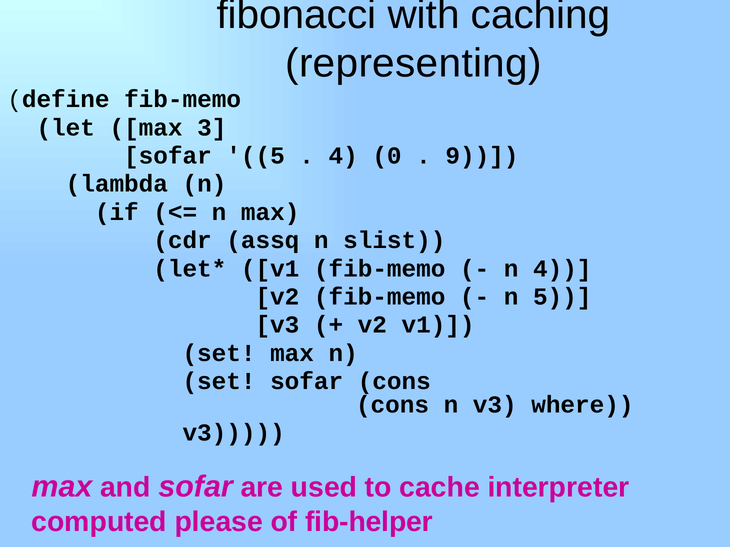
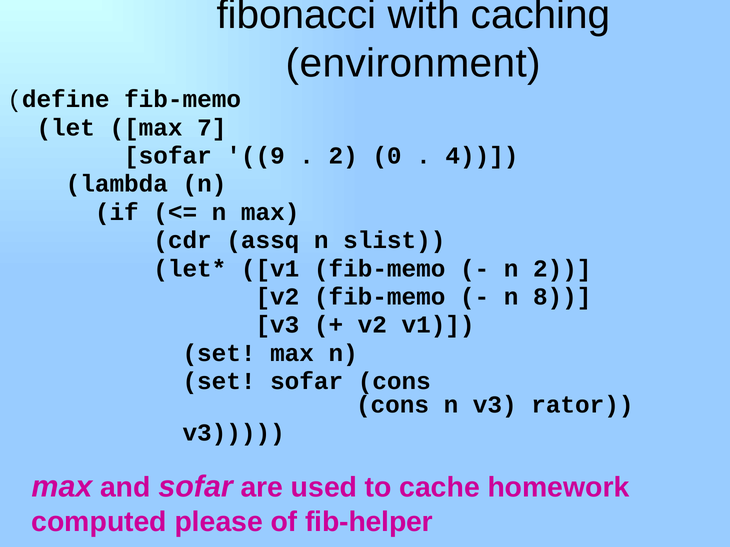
representing: representing -> environment
3: 3 -> 7
sofar 5: 5 -> 9
4 at (343, 156): 4 -> 2
9: 9 -> 4
n 4: 4 -> 2
n 5: 5 -> 8
where: where -> rator
interpreter: interpreter -> homework
